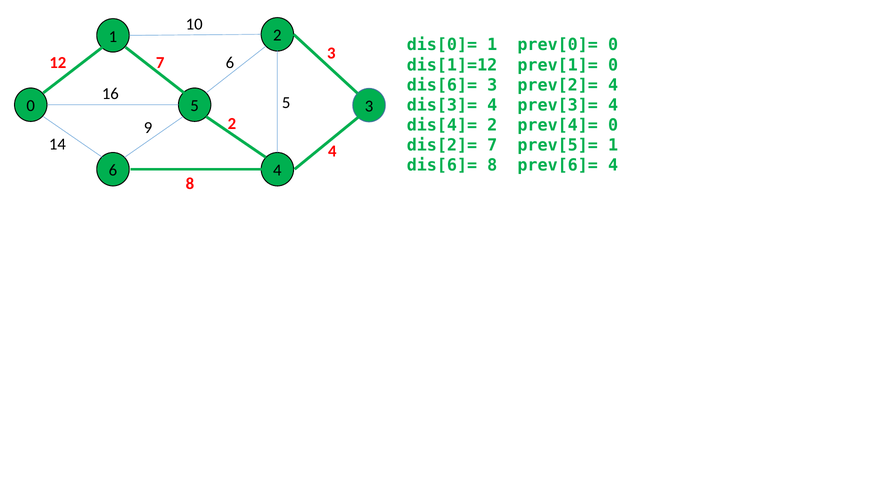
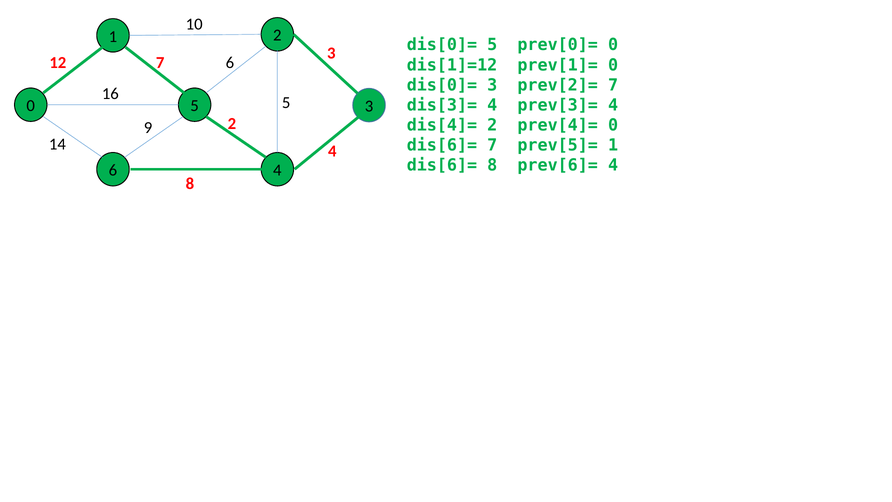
dis[0]= 1: 1 -> 5
dis[6]= at (442, 85): dis[6]= -> dis[0]=
prev[2]= 4: 4 -> 7
dis[2]= at (442, 145): dis[2]= -> dis[6]=
